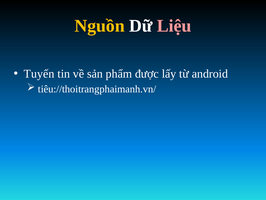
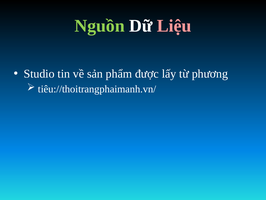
Nguồn colour: yellow -> light green
Tuyến: Tuyến -> Studio
android: android -> phương
